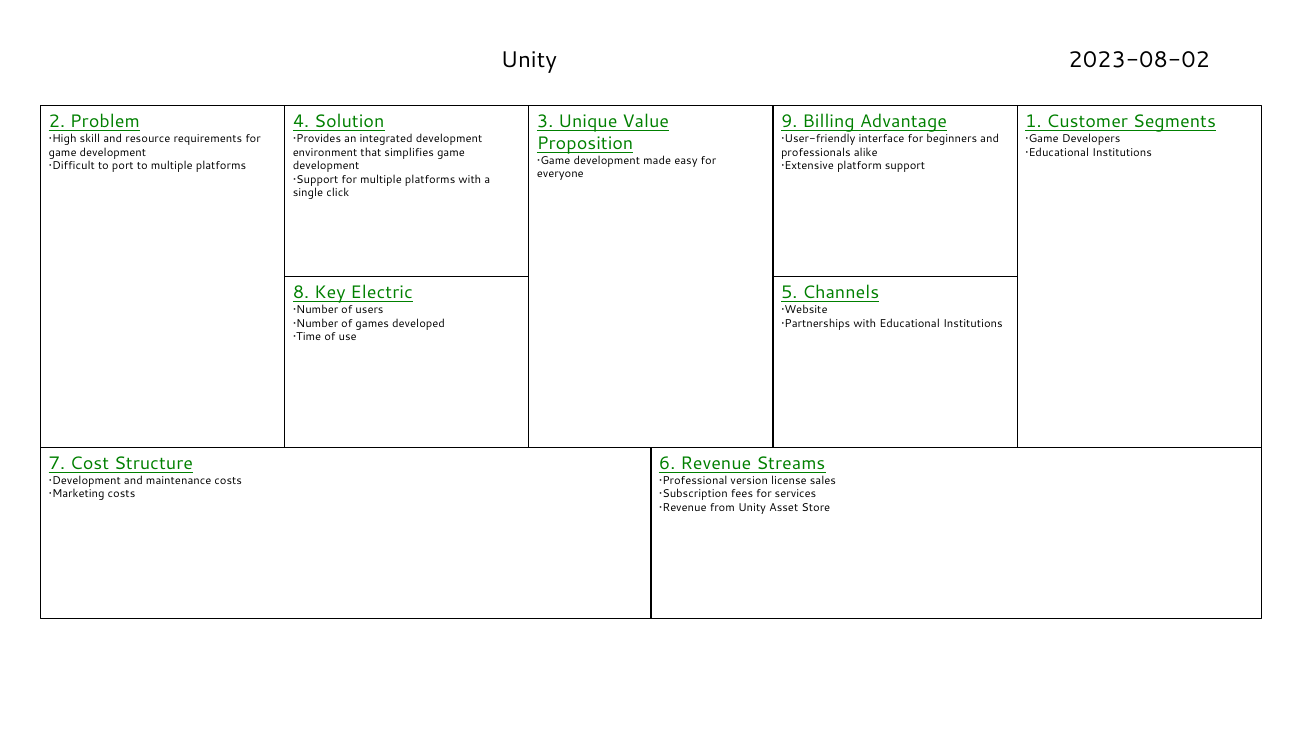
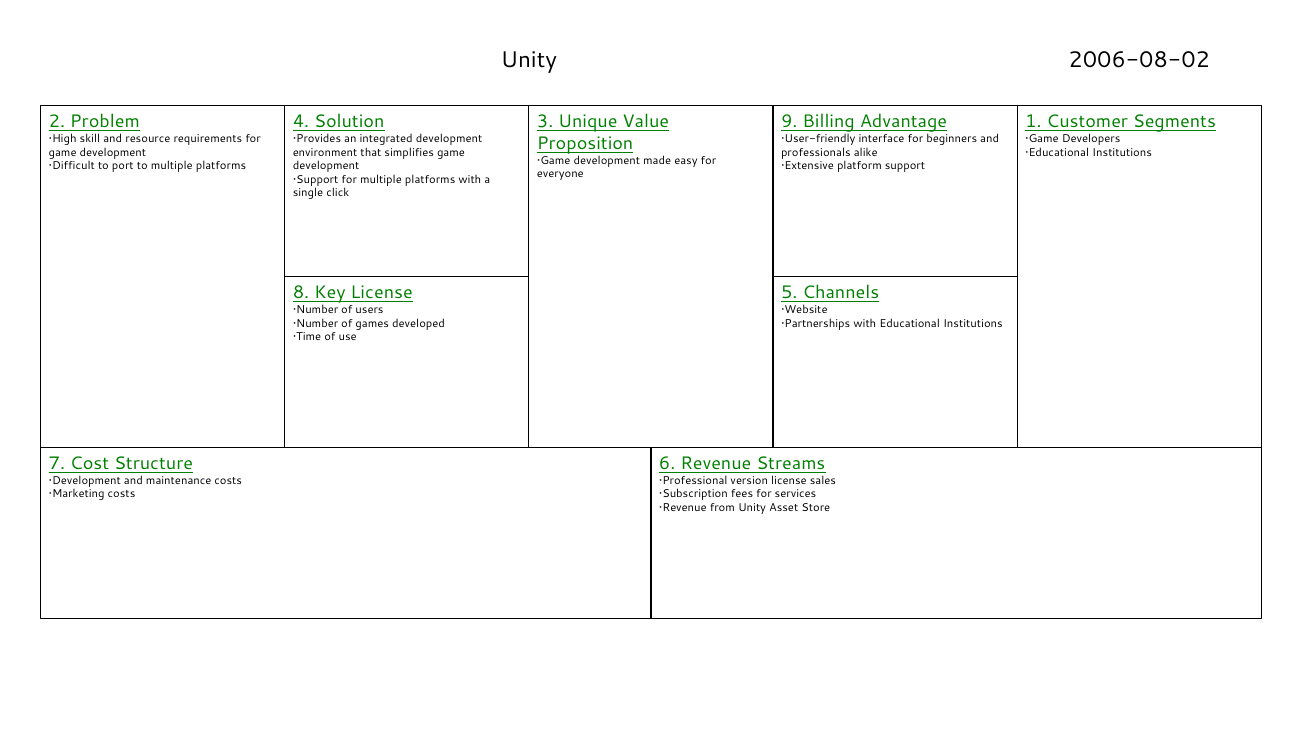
2023-08-02: 2023-08-02 -> 2006-08-02
Key Electric: Electric -> License
